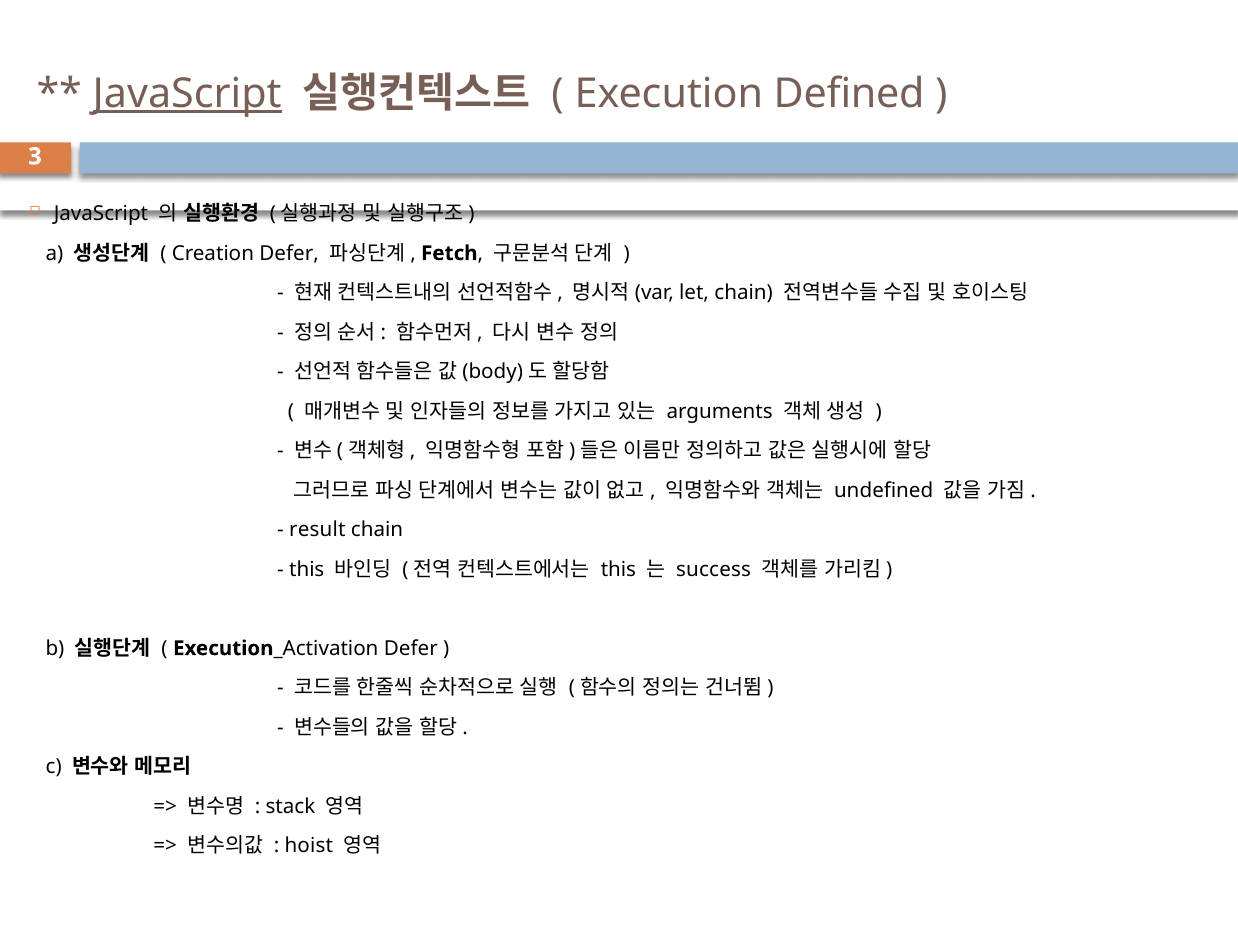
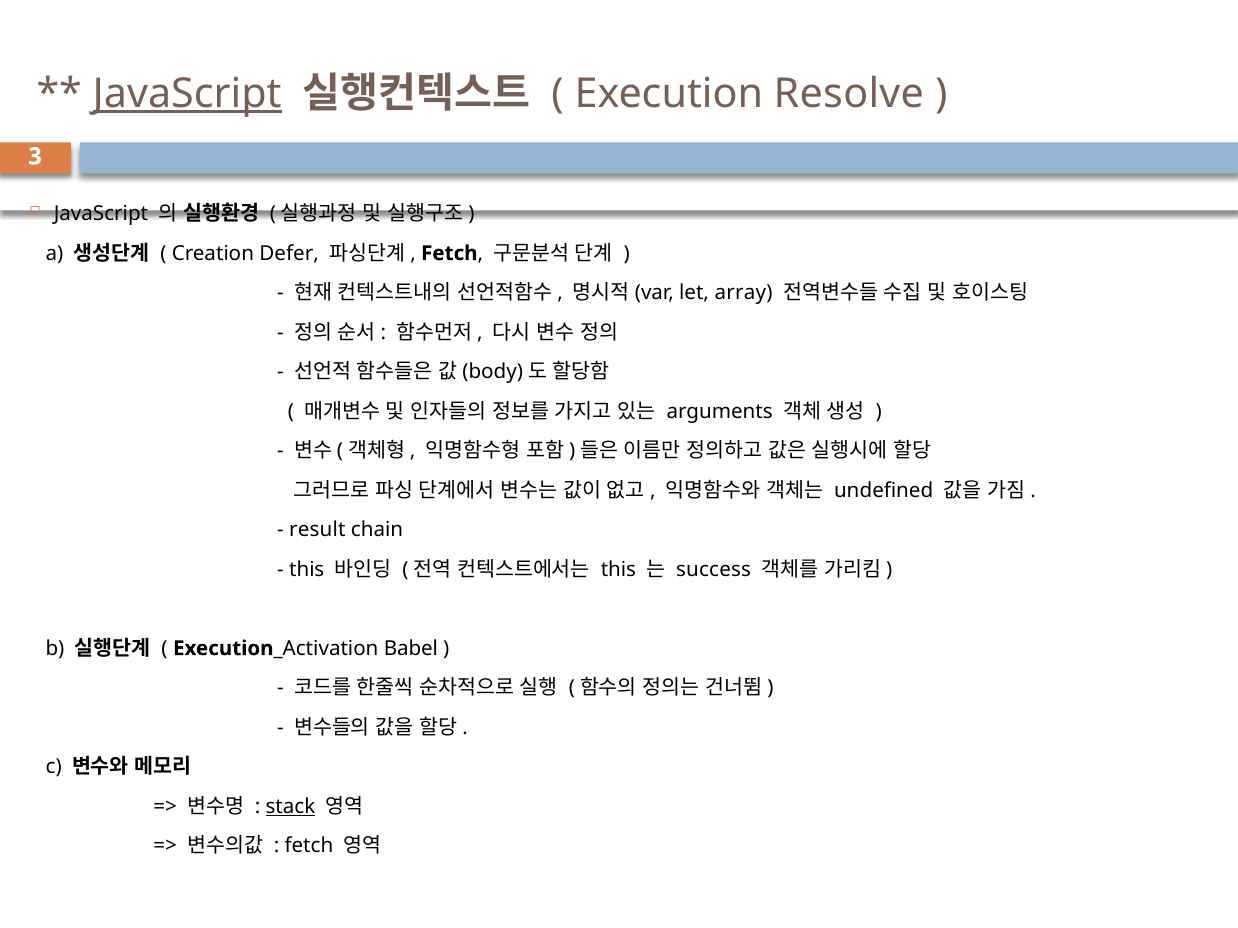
Defined: Defined -> Resolve
let chain: chain -> array
Execution_Activation Defer: Defer -> Babel
stack underline: none -> present
hoist at (309, 846): hoist -> fetch
